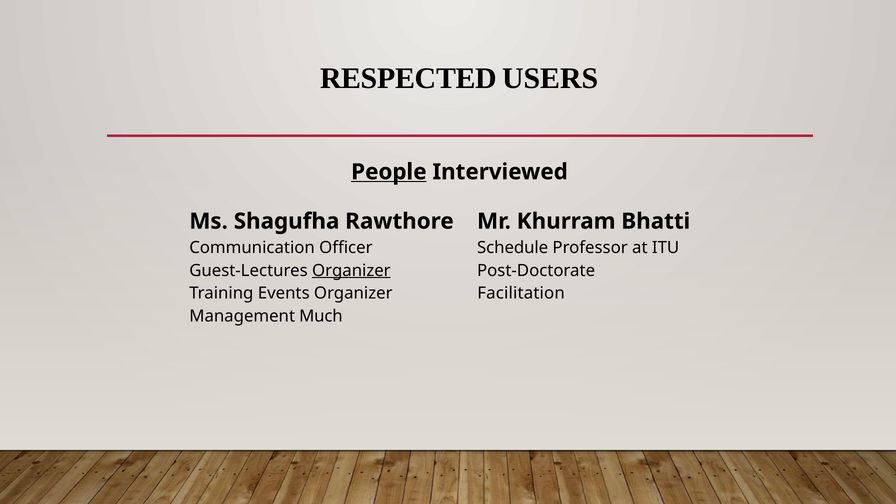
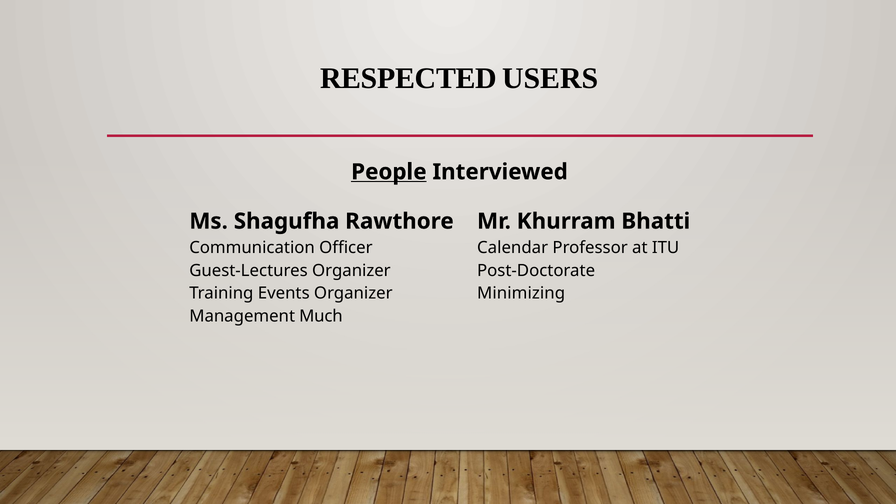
Schedule: Schedule -> Calendar
Organizer at (351, 271) underline: present -> none
Facilitation: Facilitation -> Minimizing
